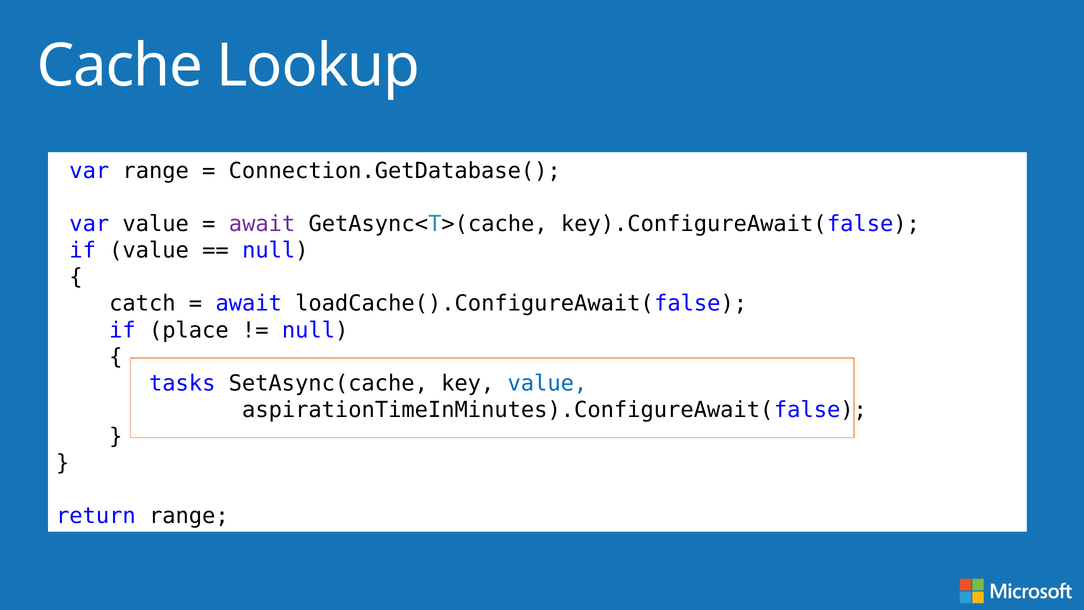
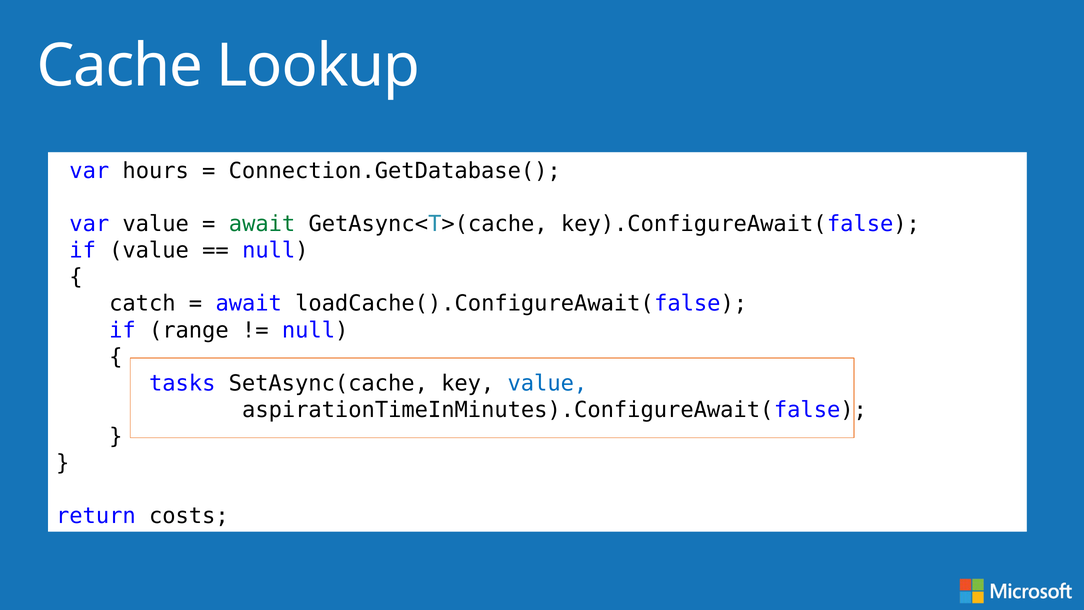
var range: range -> hours
await at (262, 224) colour: purple -> green
place: place -> range
return range: range -> costs
